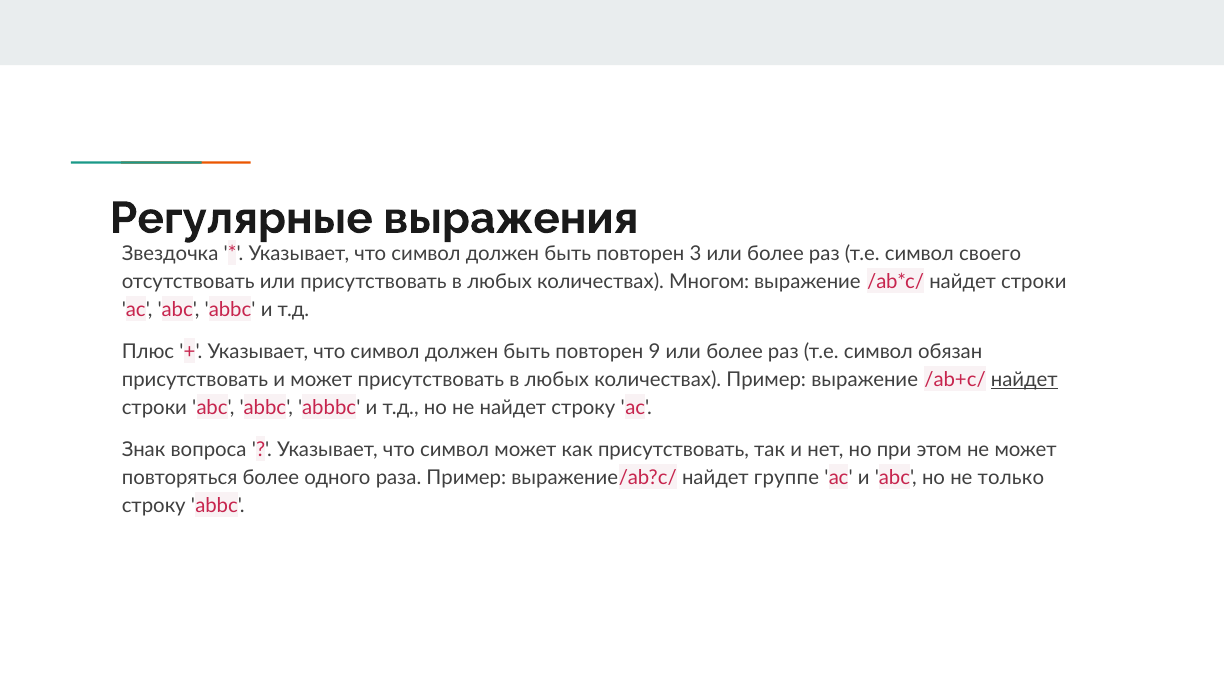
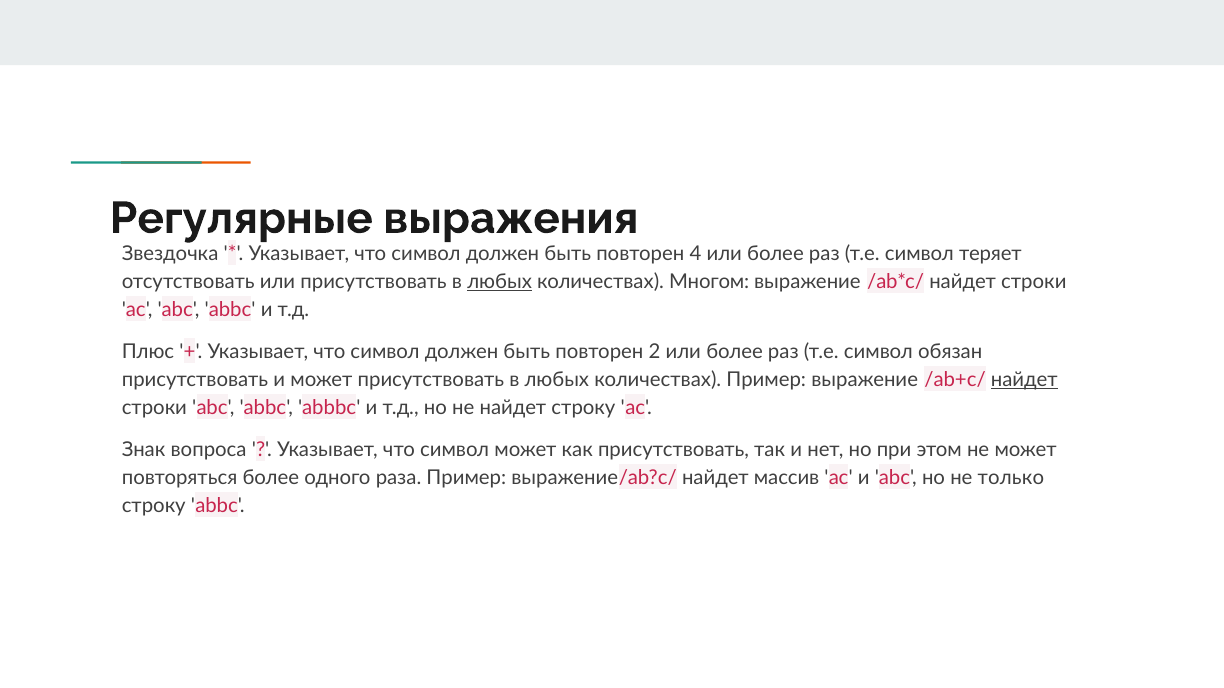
3: 3 -> 4
своего: своего -> теряет
любых at (500, 282) underline: none -> present
9: 9 -> 2
группе: группе -> массив
